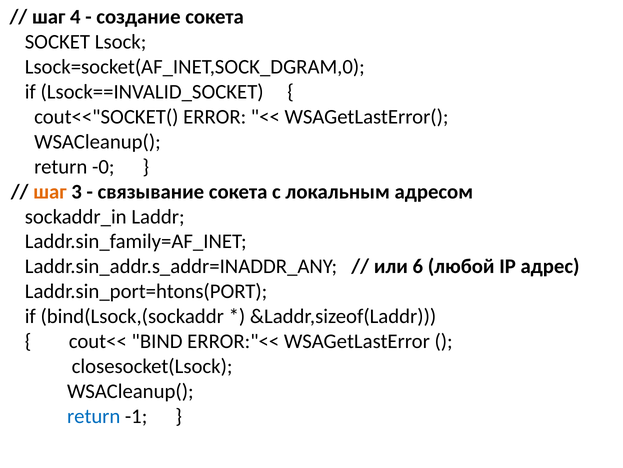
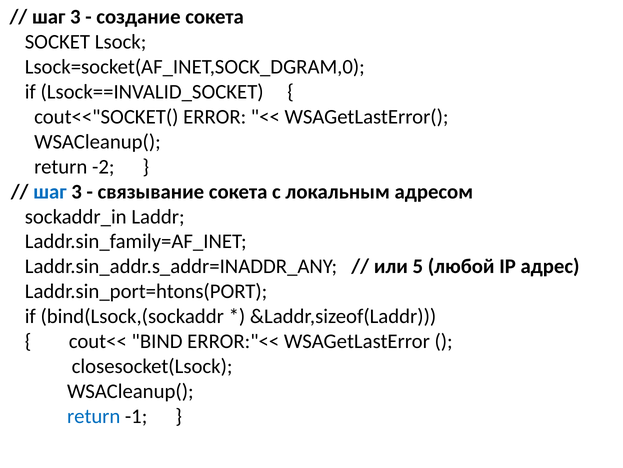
4 at (75, 17): 4 -> 3
-0: -0 -> -2
шаг at (50, 191) colour: orange -> blue
6: 6 -> 5
